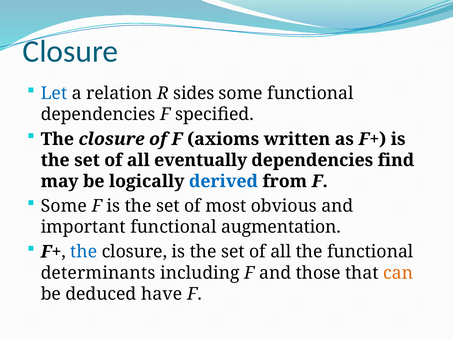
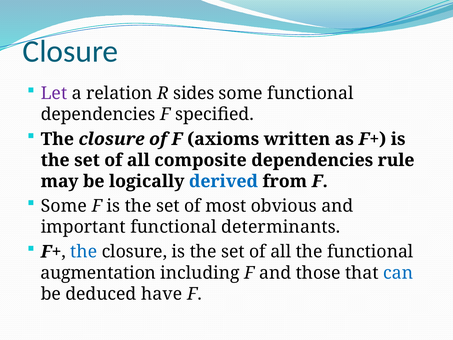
Let colour: blue -> purple
eventually: eventually -> composite
find: find -> rule
augmentation: augmentation -> determinants
determinants: determinants -> augmentation
can colour: orange -> blue
